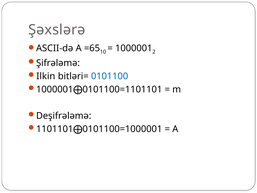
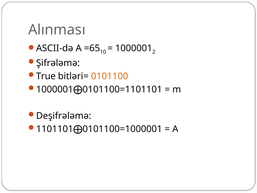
Şəxslərə: Şəxslərə -> Alınması
Ilkin: Ilkin -> True
0101100 colour: blue -> orange
